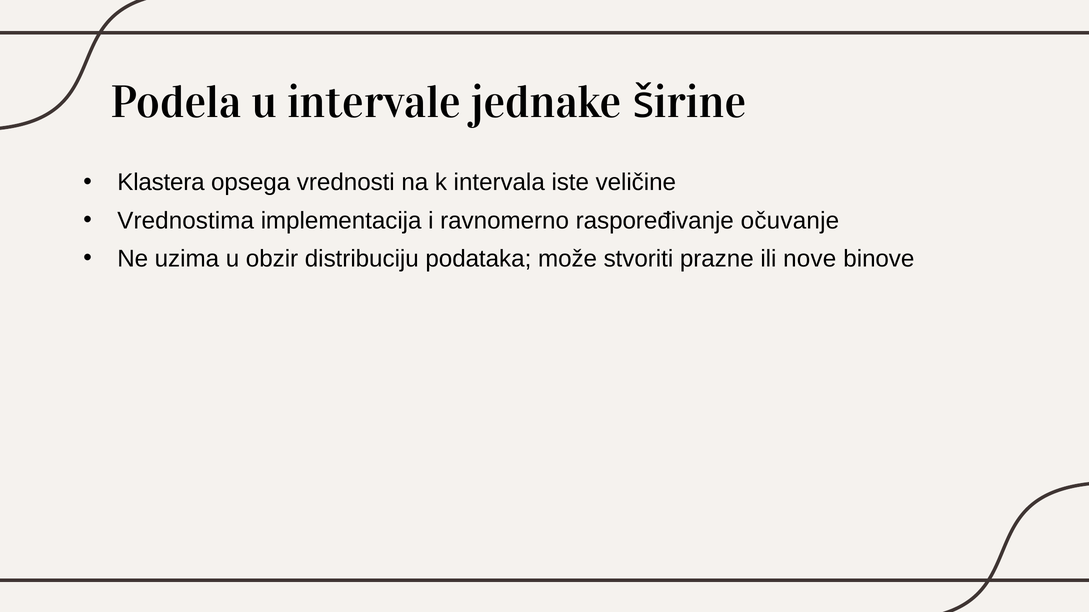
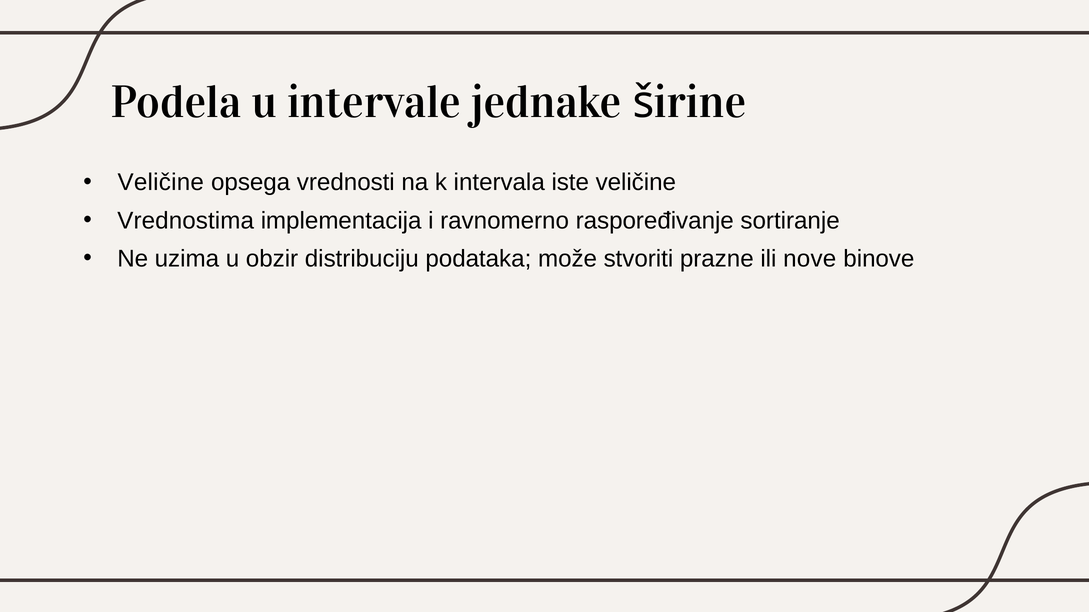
Klastera at (161, 183): Klastera -> Veličine
očuvanje: očuvanje -> sortiranje
